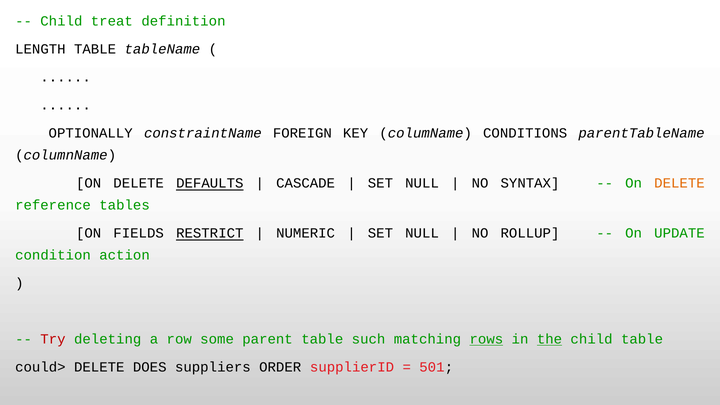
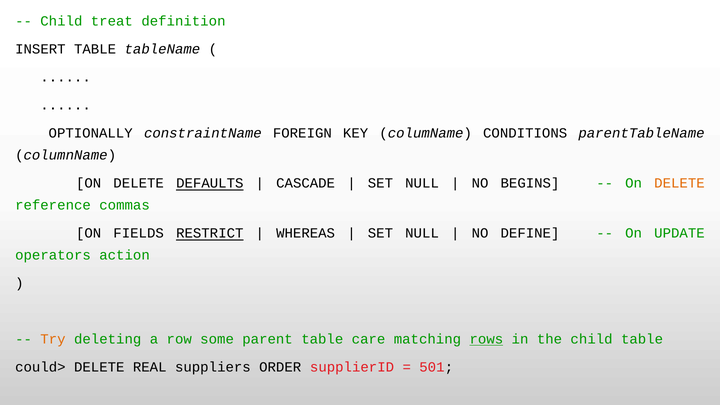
LENGTH: LENGTH -> INSERT
SYNTAX: SYNTAX -> BEGINS
tables: tables -> commas
NUMERIC: NUMERIC -> WHEREAS
ROLLUP: ROLLUP -> DEFINE
condition: condition -> operators
Try colour: red -> orange
such: such -> care
the underline: present -> none
DOES: DOES -> REAL
